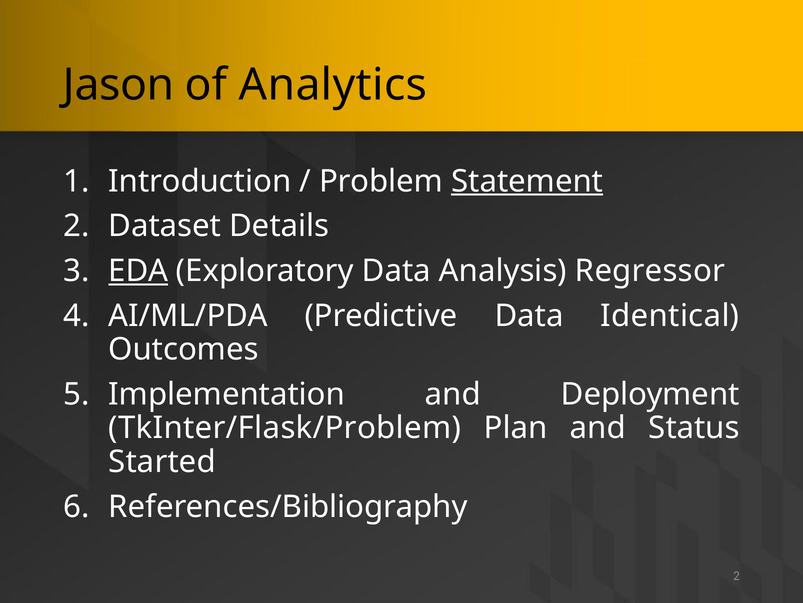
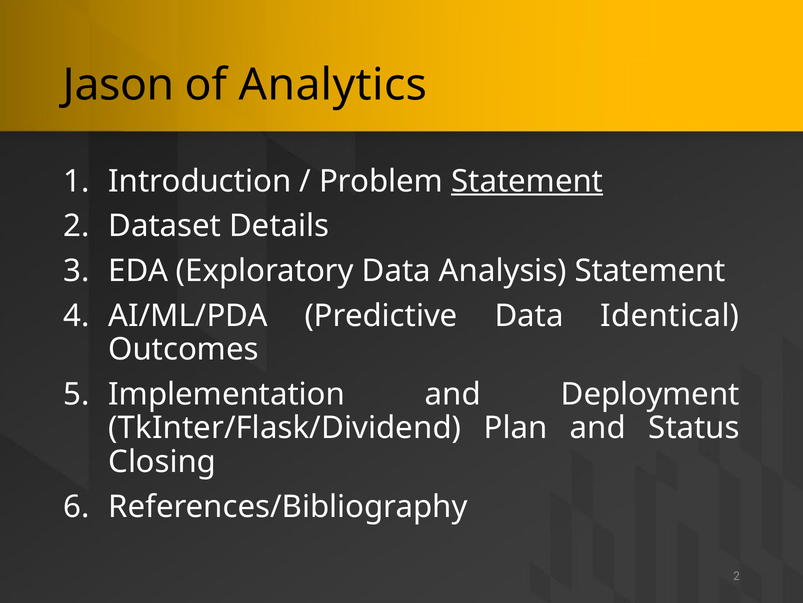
EDA underline: present -> none
Analysis Regressor: Regressor -> Statement
TkInter/Flask/Problem: TkInter/Flask/Problem -> TkInter/Flask/Dividend
Started: Started -> Closing
